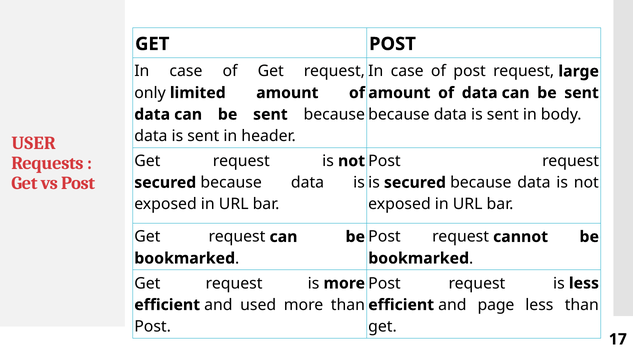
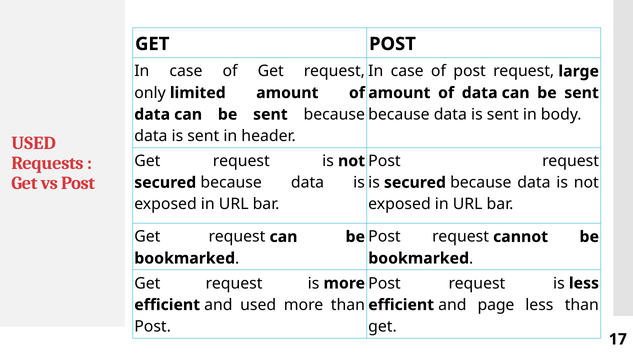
USER at (34, 143): USER -> USED
